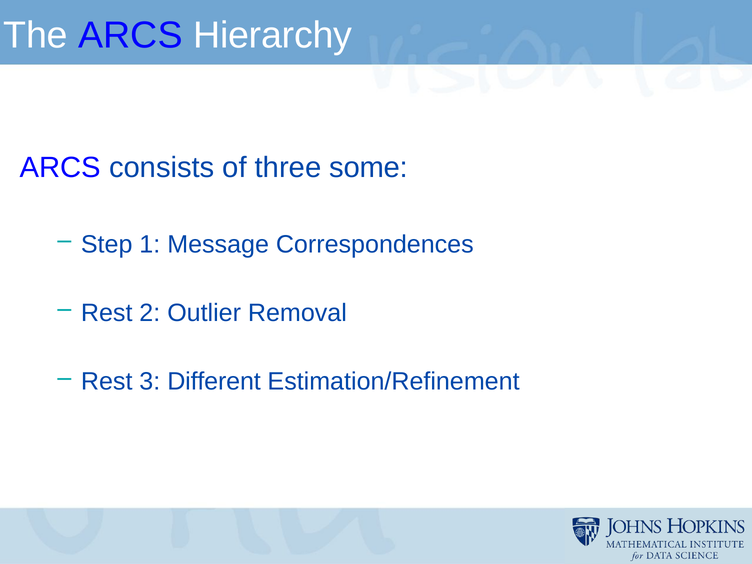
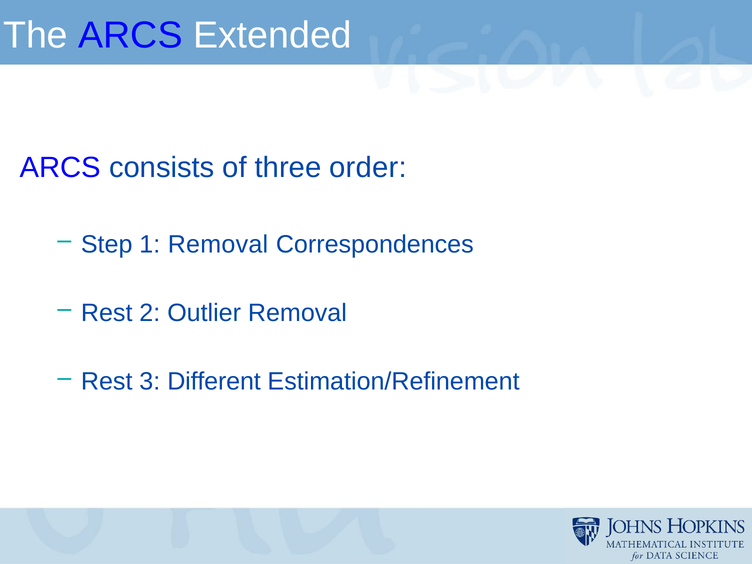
Hierarchy: Hierarchy -> Extended
some: some -> order
1 Message: Message -> Removal
